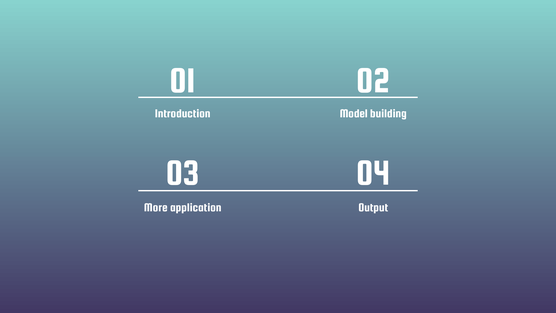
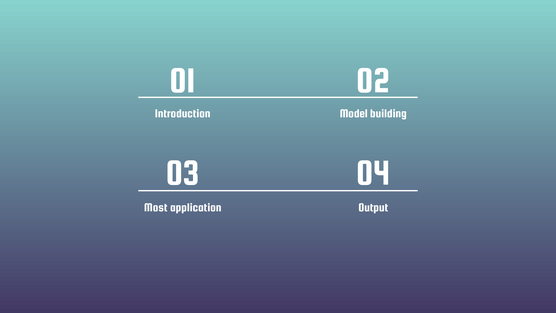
More: More -> Most
